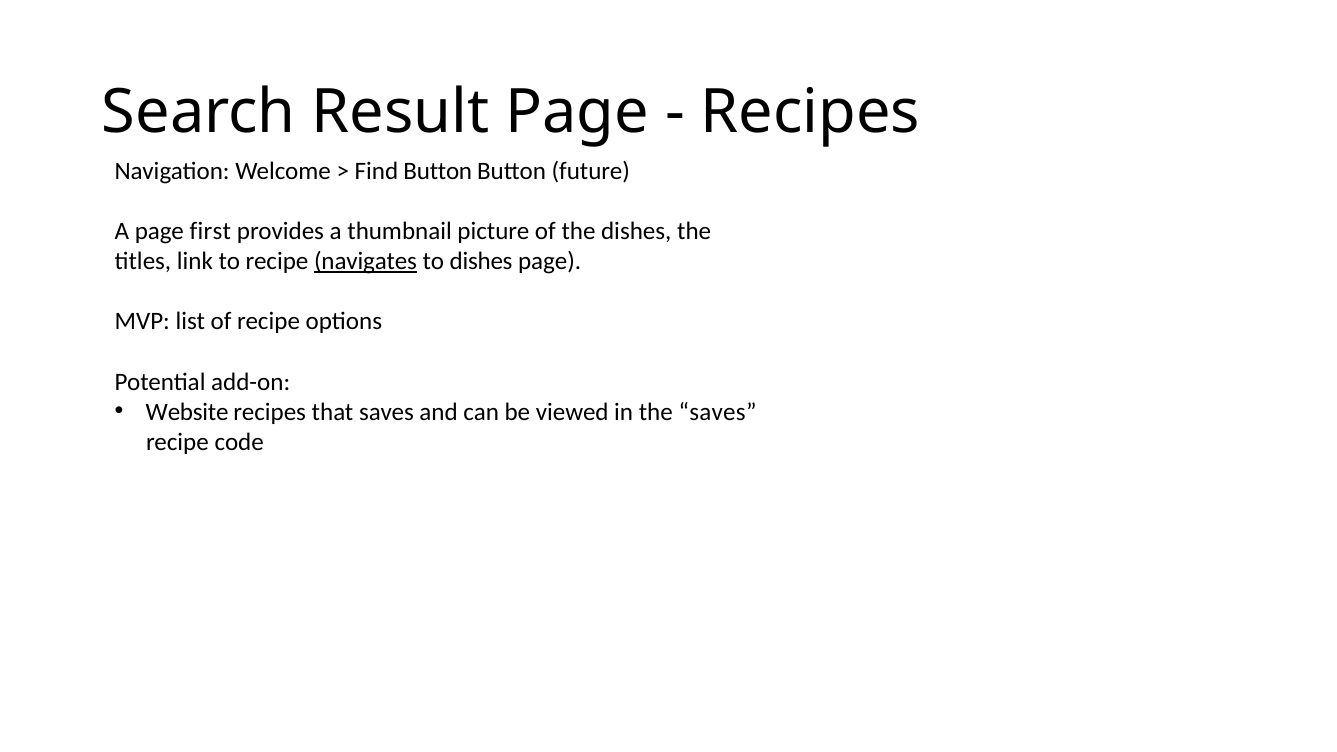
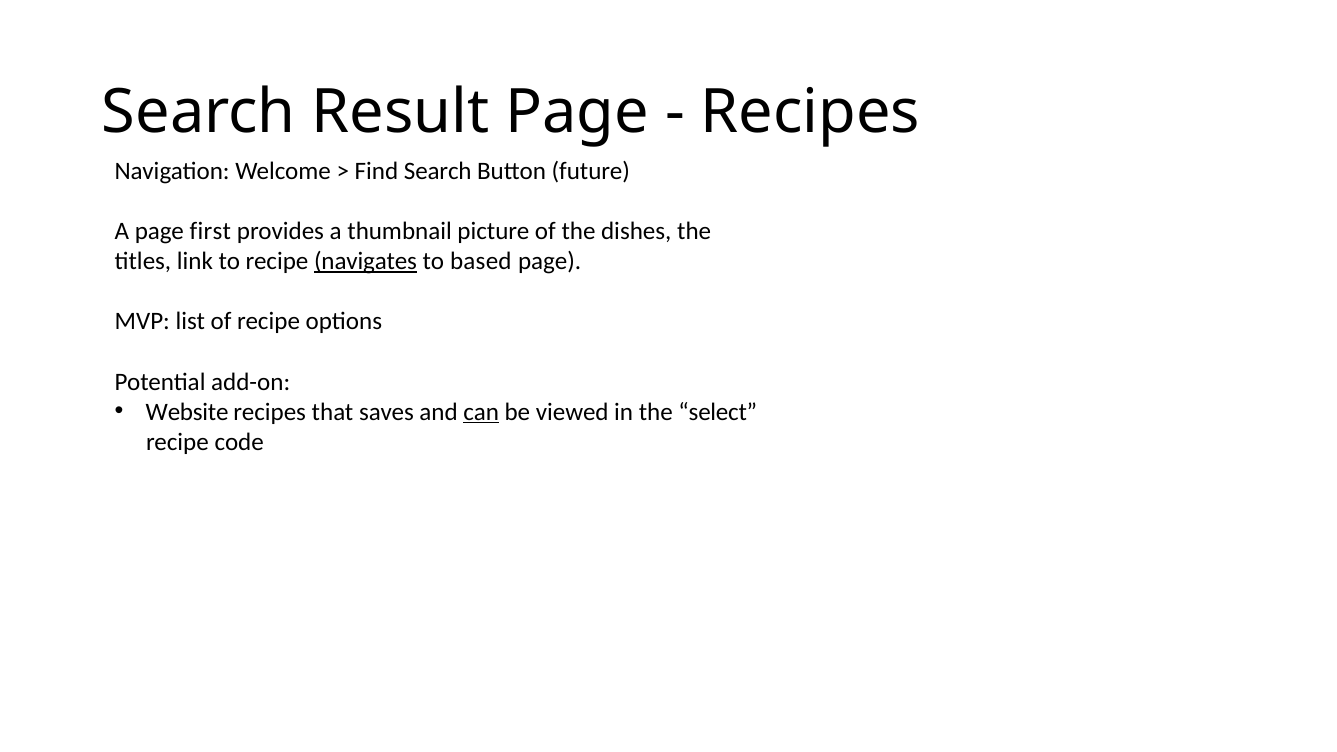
Find Button: Button -> Search
to dishes: dishes -> based
can underline: none -> present
the saves: saves -> select
